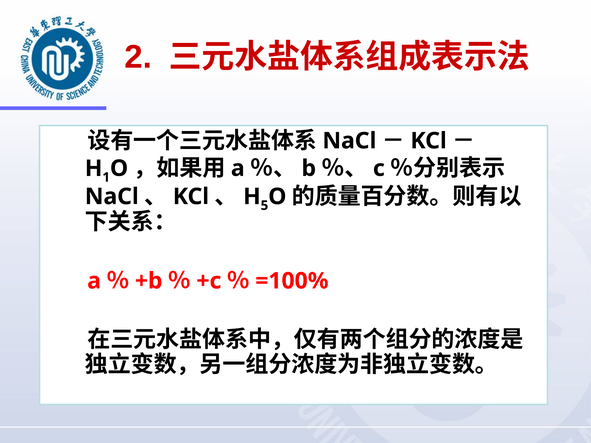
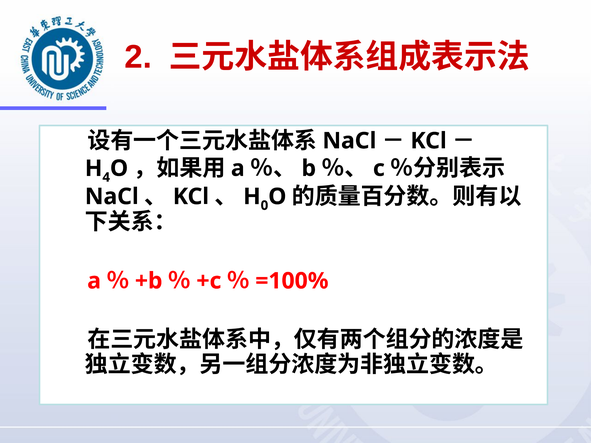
1: 1 -> 4
5: 5 -> 0
